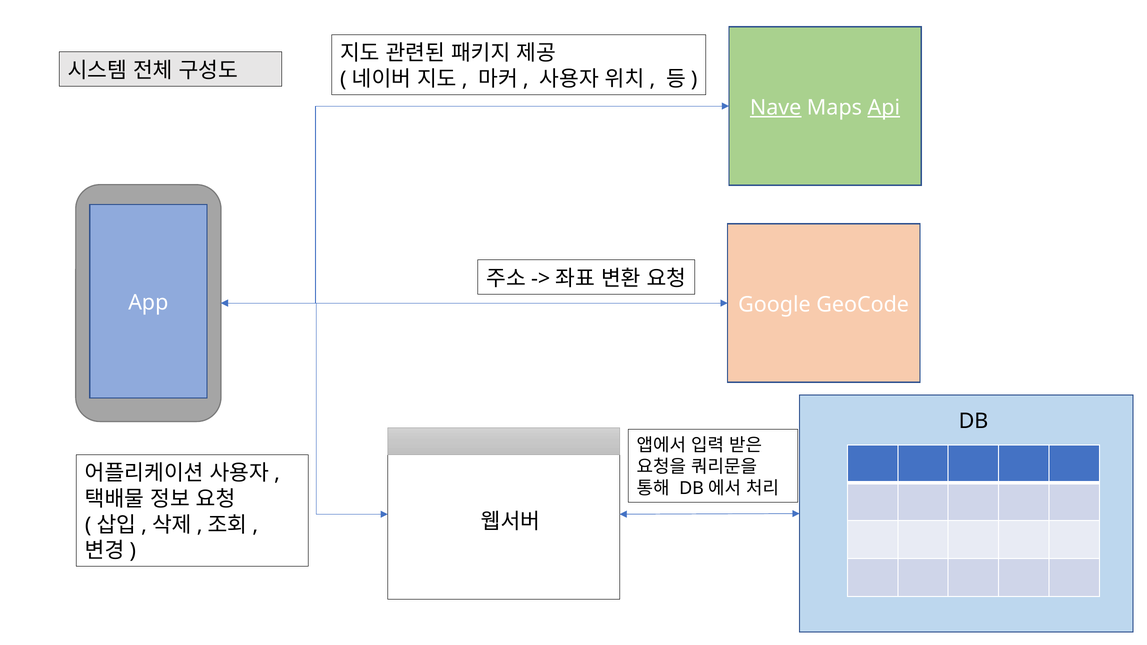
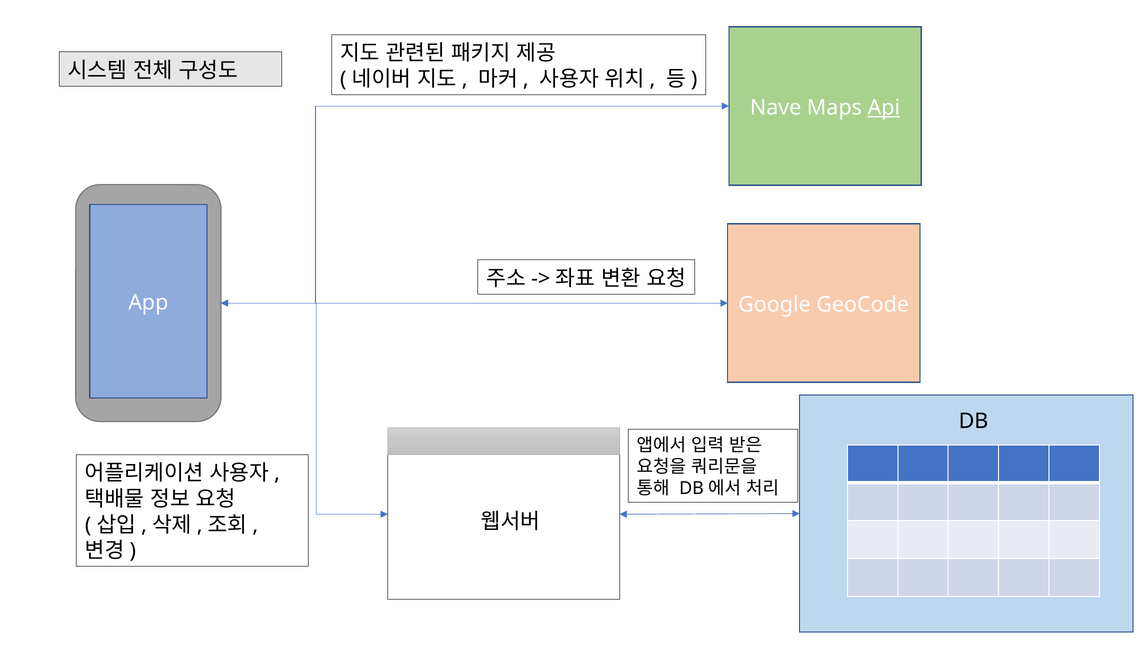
Nave underline: present -> none
